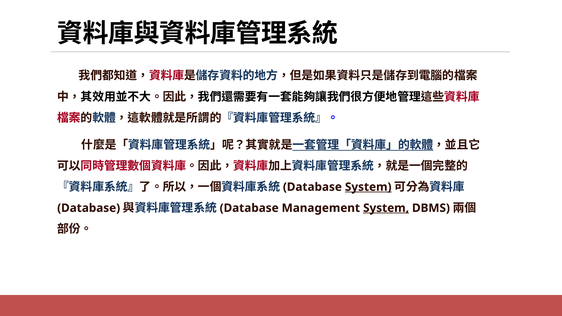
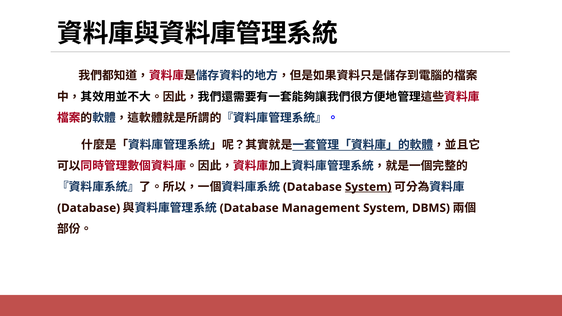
System at (386, 208) underline: present -> none
